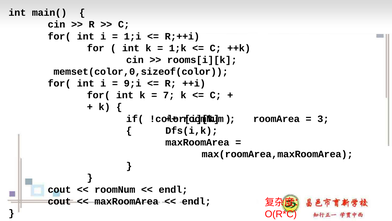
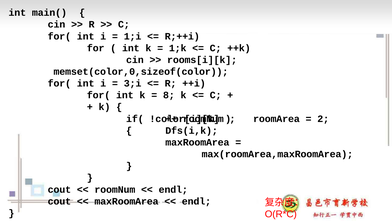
9;i: 9;i -> 3;i
7: 7 -> 8
3: 3 -> 2
